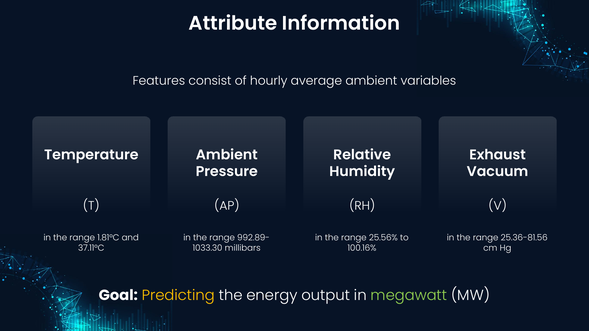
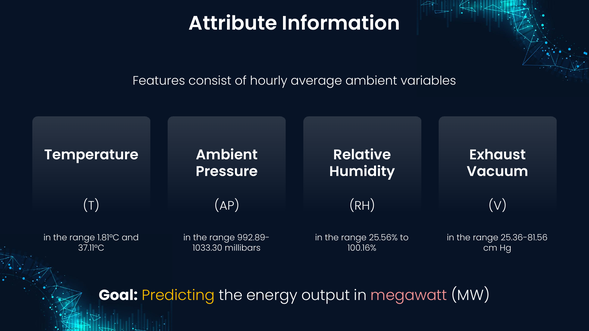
megawatt colour: light green -> pink
